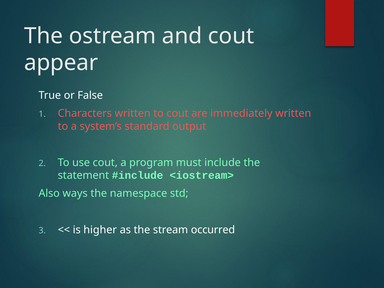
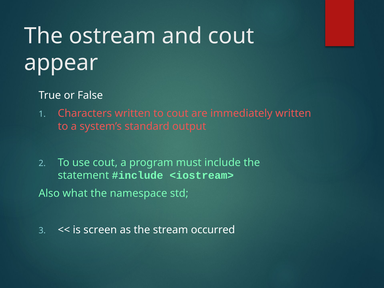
ways: ways -> what
higher: higher -> screen
